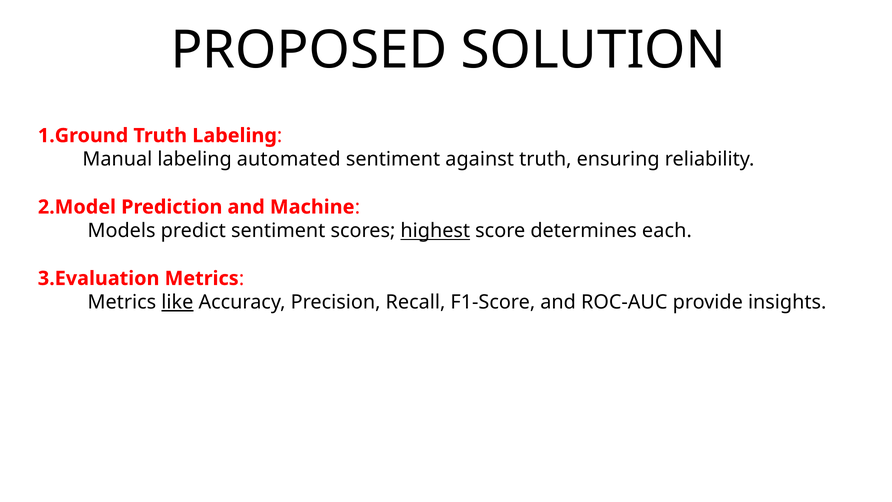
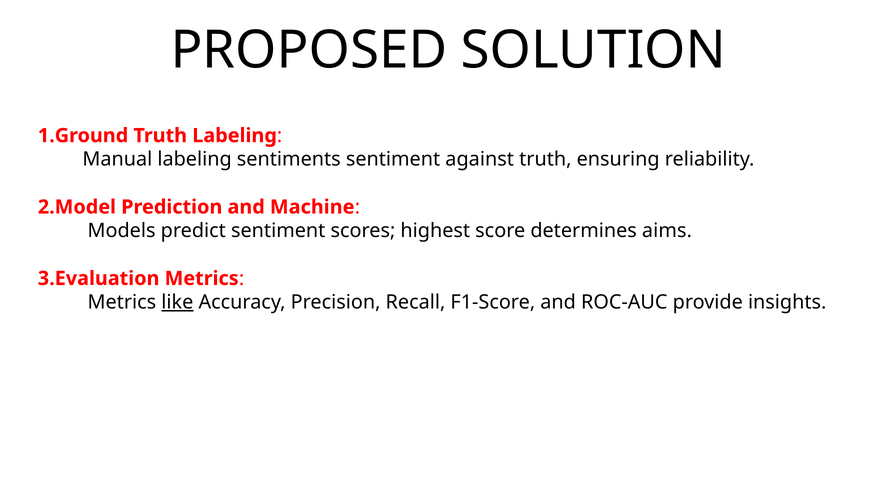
automated: automated -> sentiments
highest underline: present -> none
each: each -> aims
